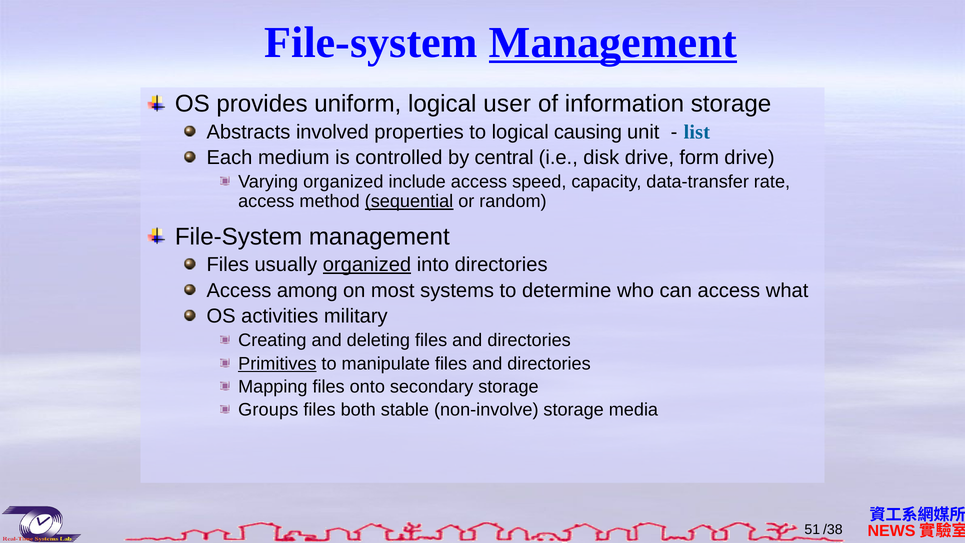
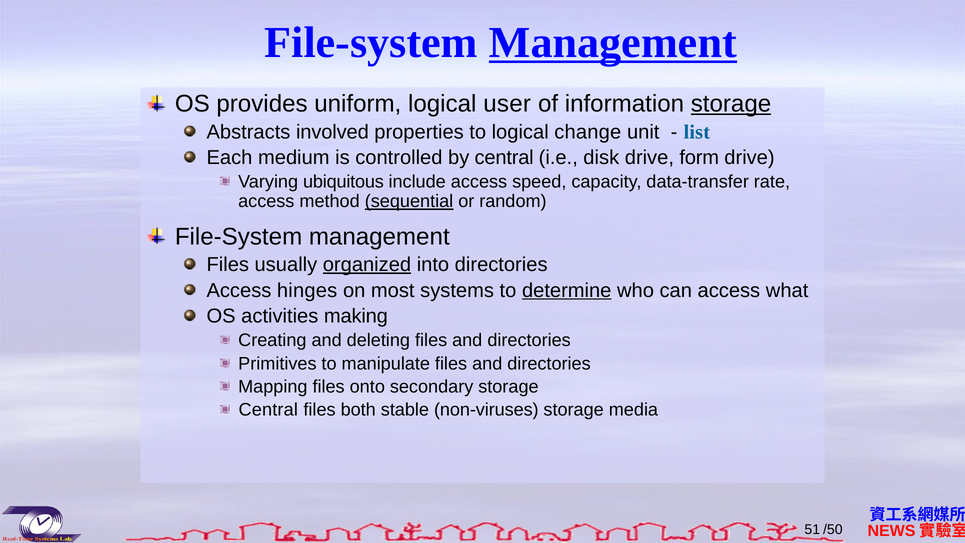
storage at (731, 104) underline: none -> present
causing: causing -> change
Varying organized: organized -> ubiquitous
among: among -> hinges
determine underline: none -> present
military: military -> making
Primitives underline: present -> none
Groups at (268, 410): Groups -> Central
non-involve: non-involve -> non-viruses
/38: /38 -> /50
